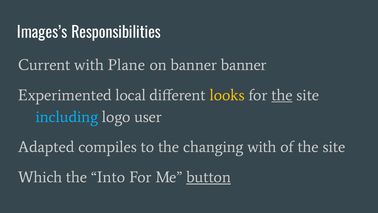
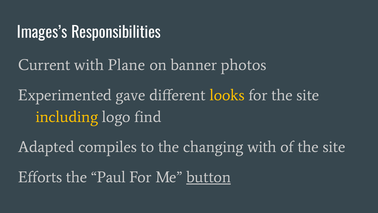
banner banner: banner -> photos
local: local -> gave
the at (282, 95) underline: present -> none
including colour: light blue -> yellow
user: user -> find
Which: Which -> Efforts
Into: Into -> Paul
